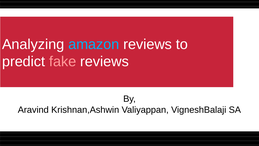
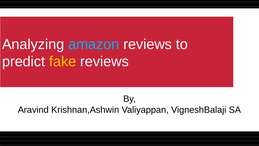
fake colour: pink -> yellow
